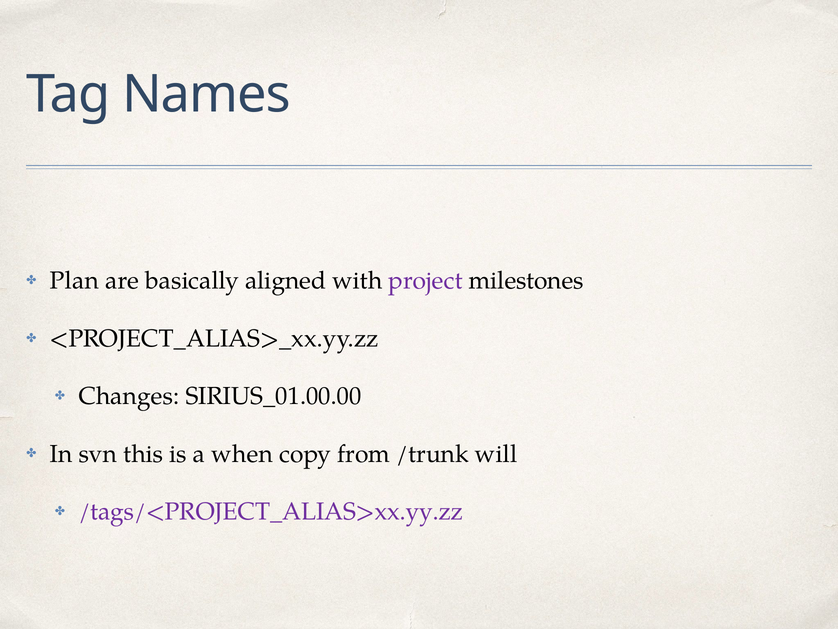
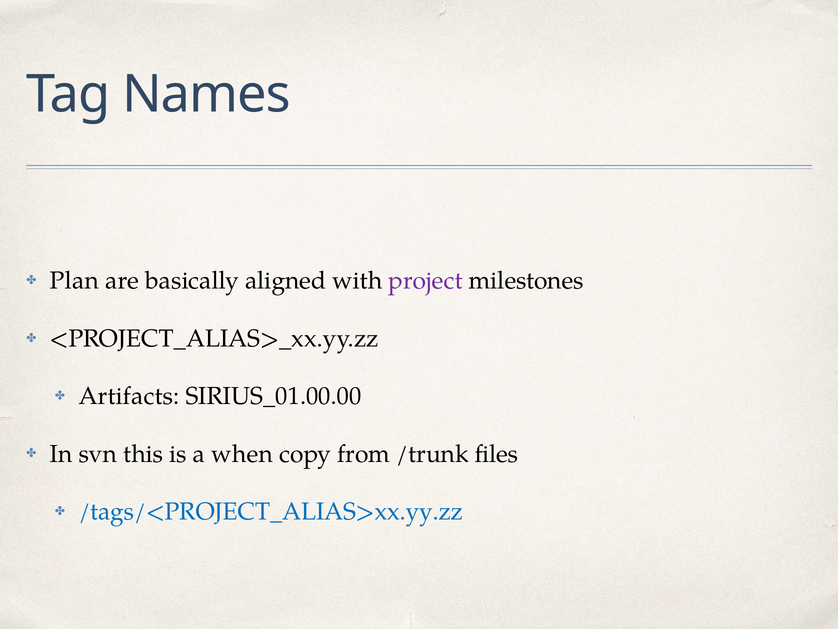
Changes: Changes -> Artifacts
will: will -> files
/tags/<PROJECT_ALIAS>xx.yy.zz colour: purple -> blue
